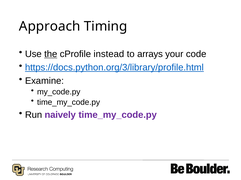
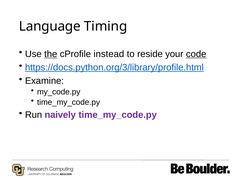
Approach: Approach -> Language
arrays: arrays -> reside
code underline: none -> present
